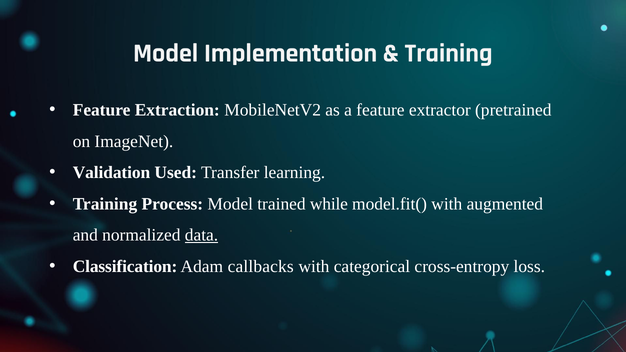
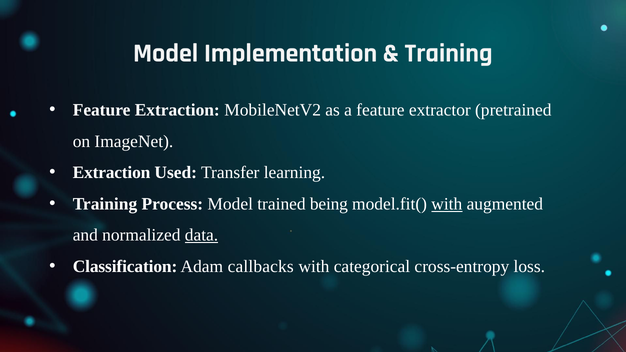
Validation at (111, 173): Validation -> Extraction
while: while -> being
with at (447, 204) underline: none -> present
